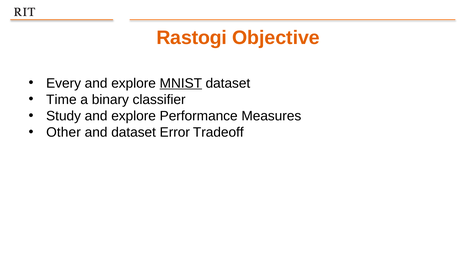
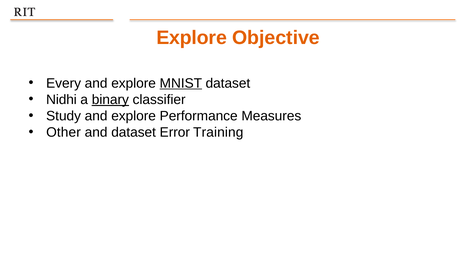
Rastogi at (192, 38): Rastogi -> Explore
Time: Time -> Nidhi
binary underline: none -> present
Tradeoff: Tradeoff -> Training
